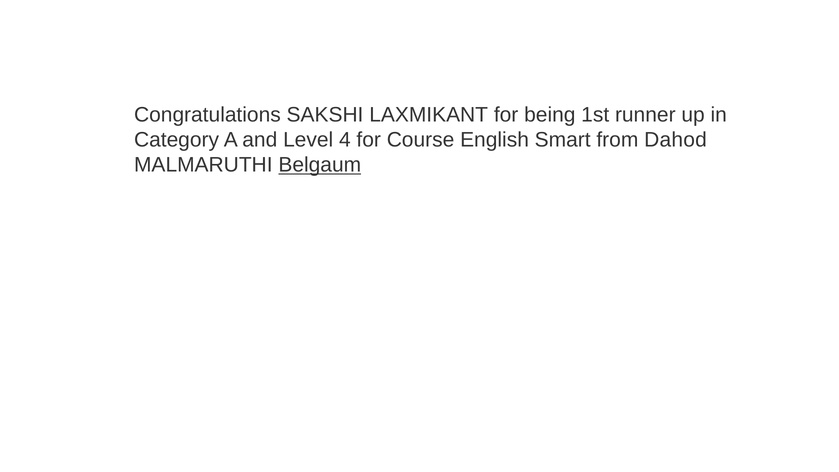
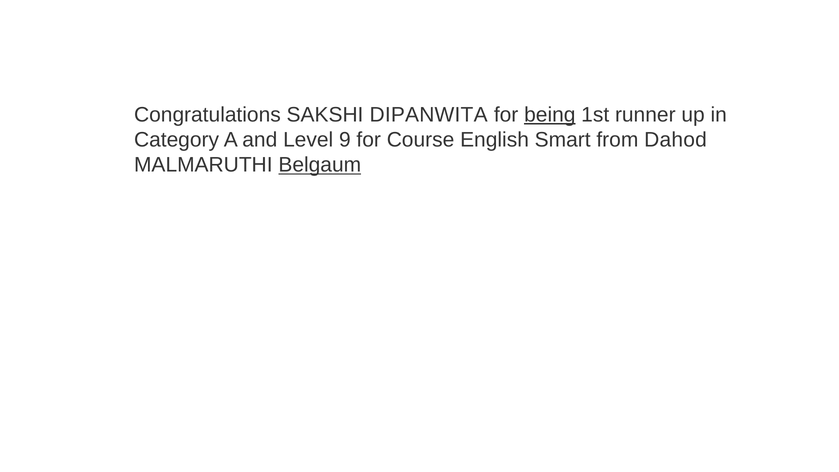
LAXMIKANT: LAXMIKANT -> DIPANWITA
being underline: none -> present
4: 4 -> 9
